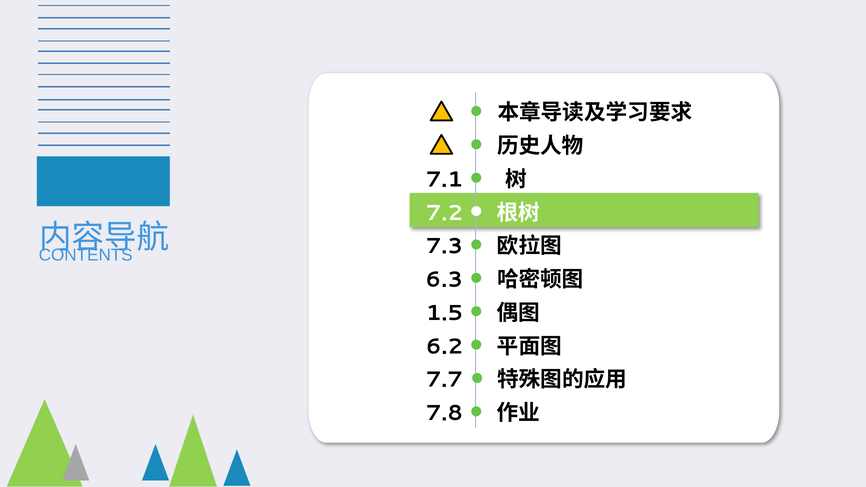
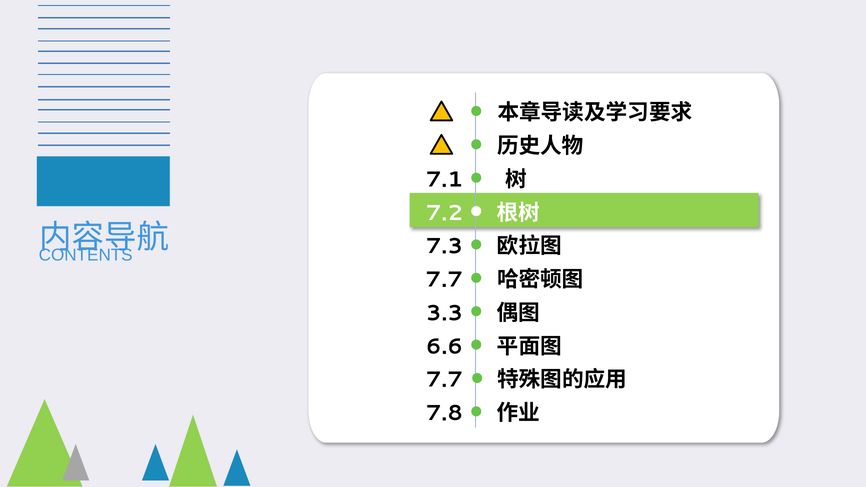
6.3 at (444, 280): 6.3 -> 7.7
1.5: 1.5 -> 3.3
6.2: 6.2 -> 6.6
